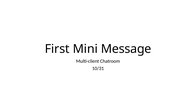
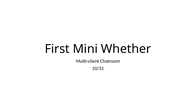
Message: Message -> Whether
